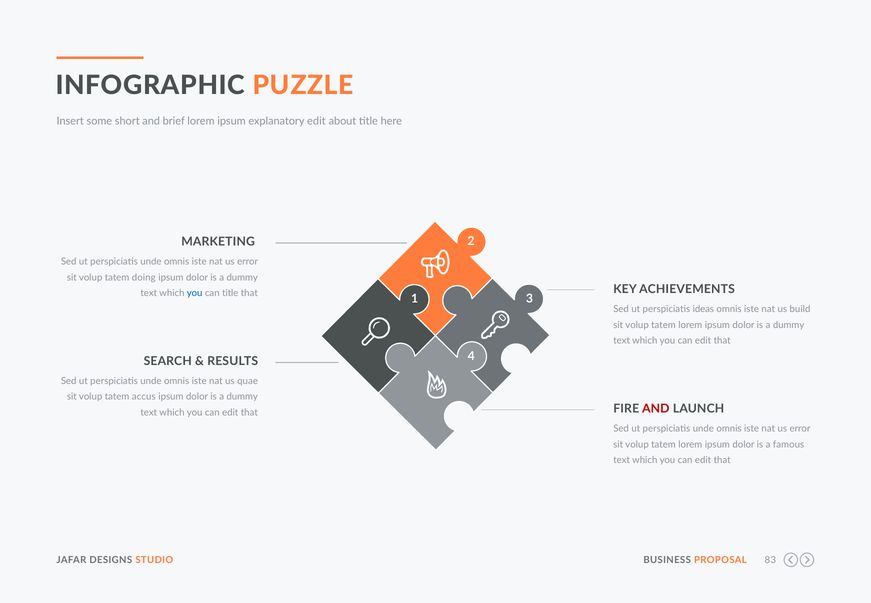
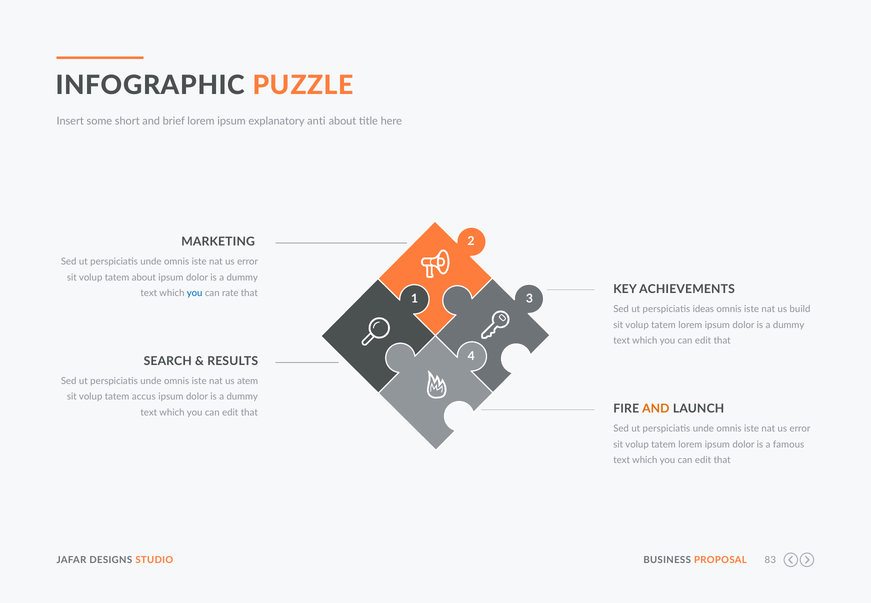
explanatory edit: edit -> anti
tatem doing: doing -> about
can title: title -> rate
quae: quae -> atem
AND at (656, 409) colour: red -> orange
